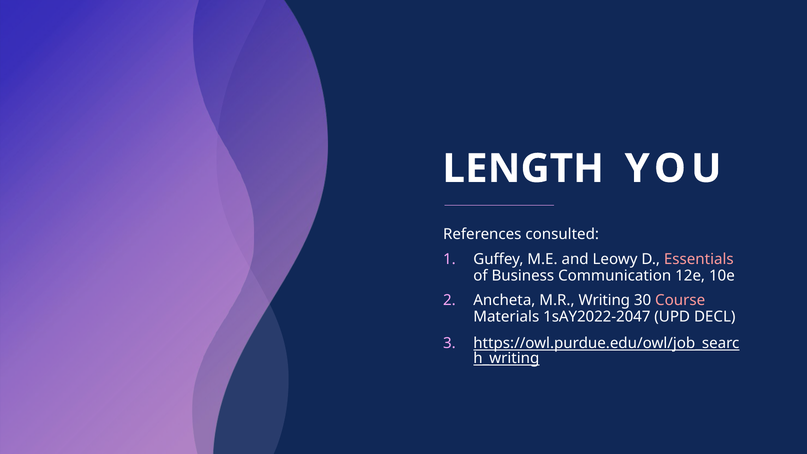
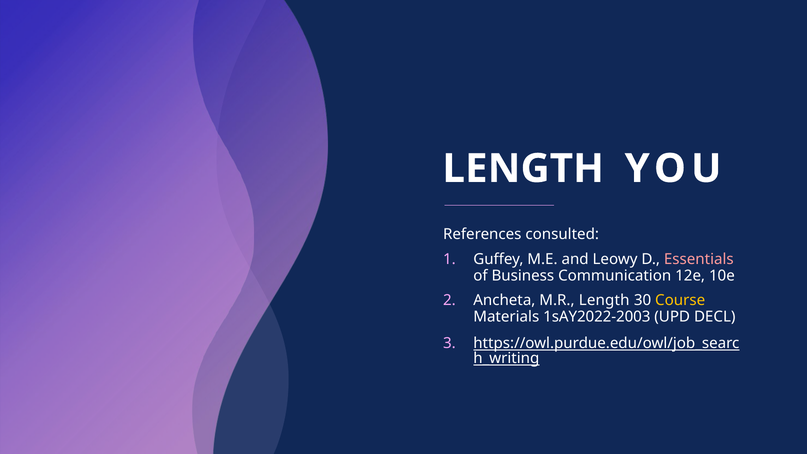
M.R Writing: Writing -> Length
Course colour: pink -> yellow
1sAY2022-2047: 1sAY2022-2047 -> 1sAY2022-2003
